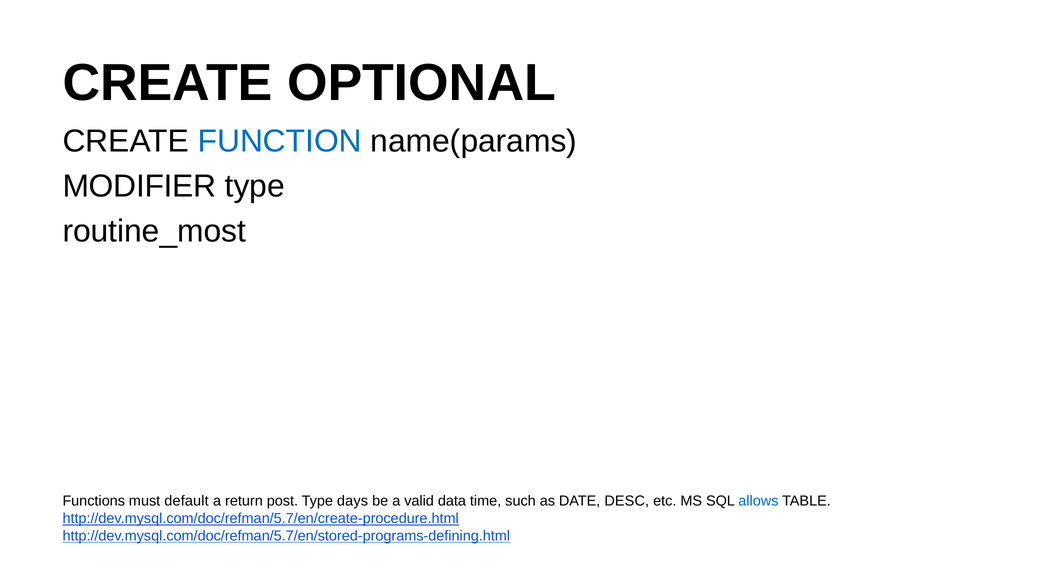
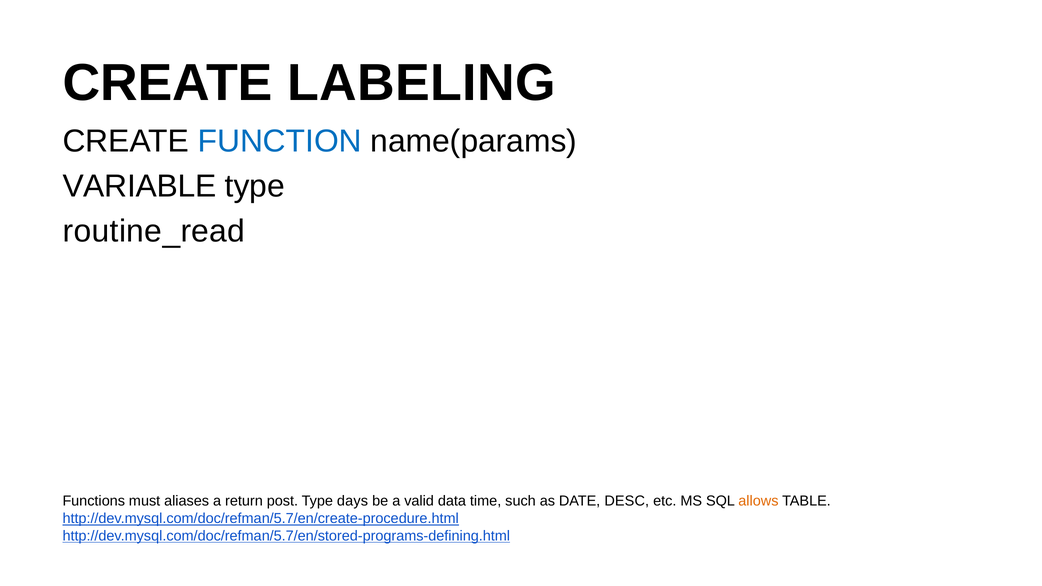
OPTIONAL: OPTIONAL -> LABELING
MODIFIER: MODIFIER -> VARIABLE
routine_most: routine_most -> routine_read
default: default -> aliases
allows colour: blue -> orange
